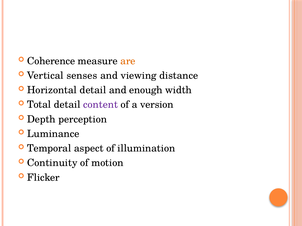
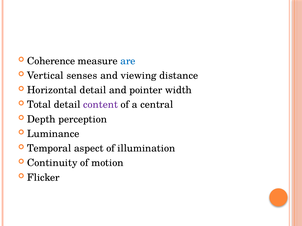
are colour: orange -> blue
enough: enough -> pointer
version: version -> central
